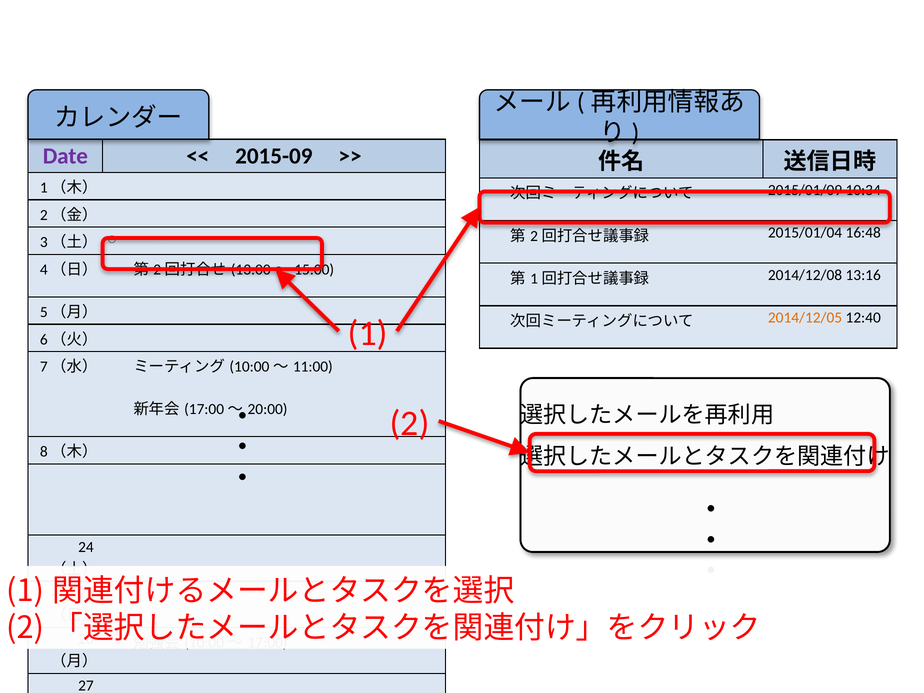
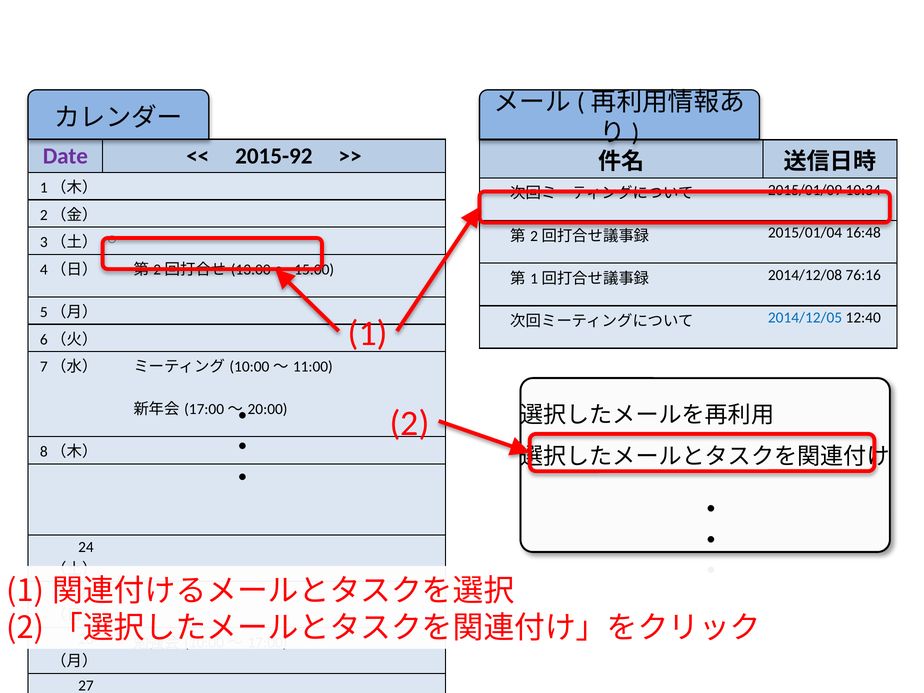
2015-09: 2015-09 -> 2015-92
13:16: 13:16 -> 76:16
2014/12/05 colour: orange -> blue
